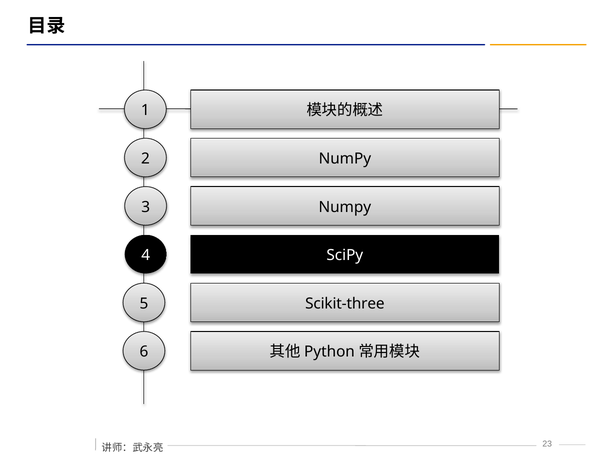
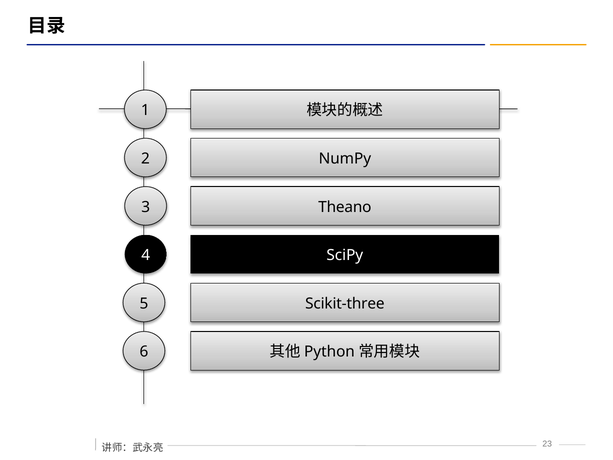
Numpy at (345, 207): Numpy -> Theano
